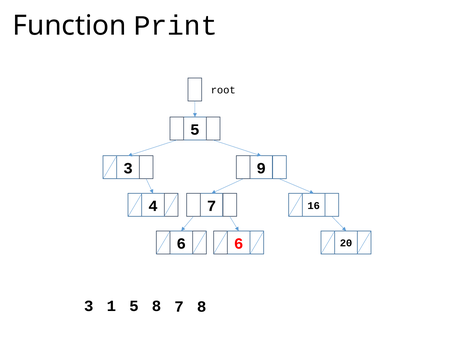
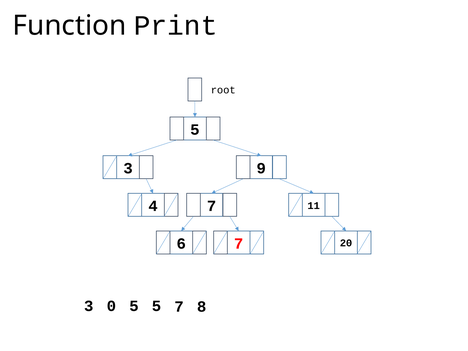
16: 16 -> 11
6 6: 6 -> 7
1: 1 -> 0
5 8: 8 -> 5
